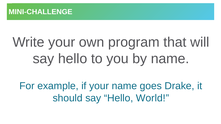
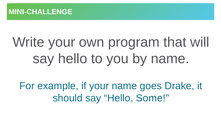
World: World -> Some
